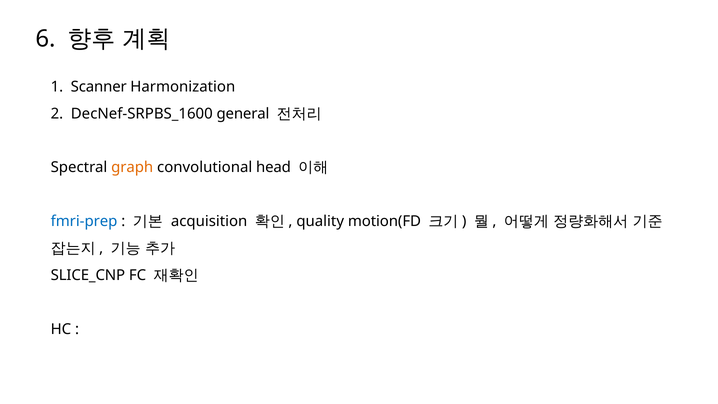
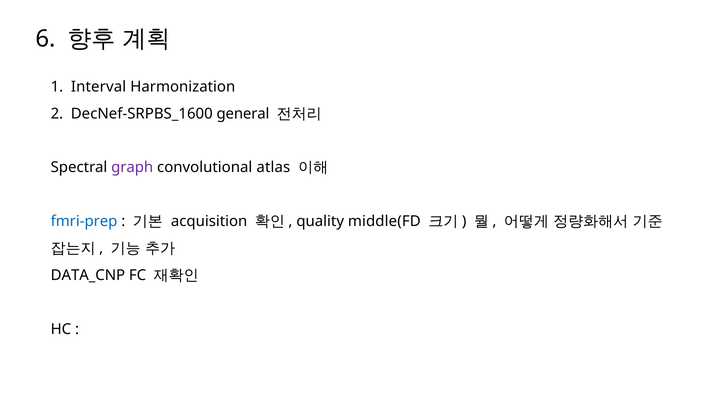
Scanner: Scanner -> Interval
graph colour: orange -> purple
head: head -> atlas
motion(FD: motion(FD -> middle(FD
SLICE_CNP: SLICE_CNP -> DATA_CNP
